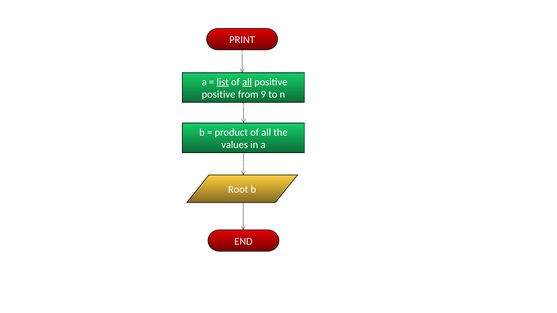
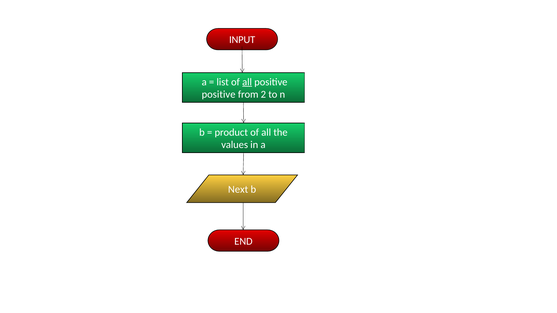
PRINT: PRINT -> INPUT
list underline: present -> none
9: 9 -> 2
Root: Root -> Next
